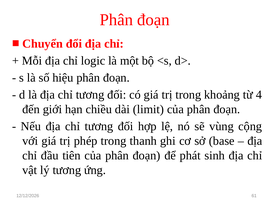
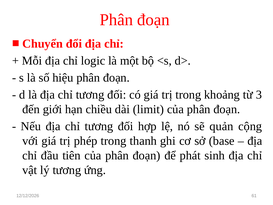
4: 4 -> 3
vùng: vùng -> quản
